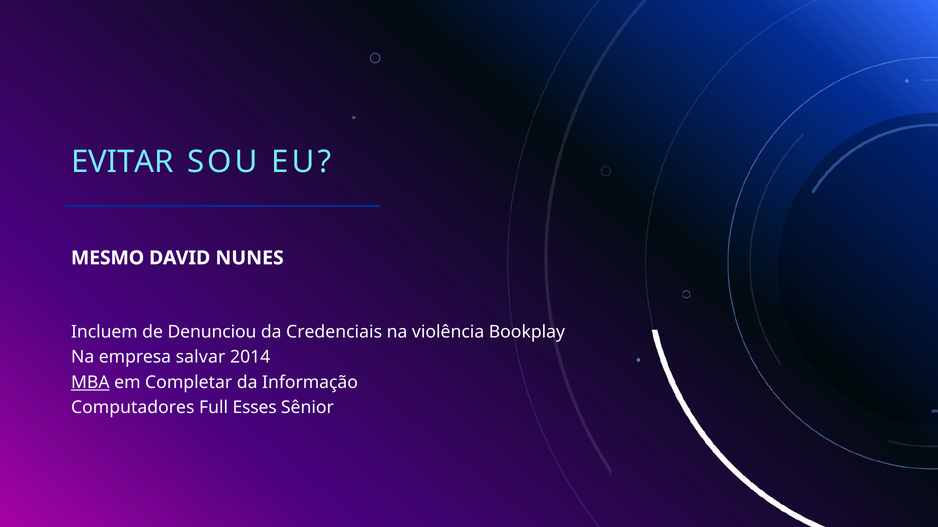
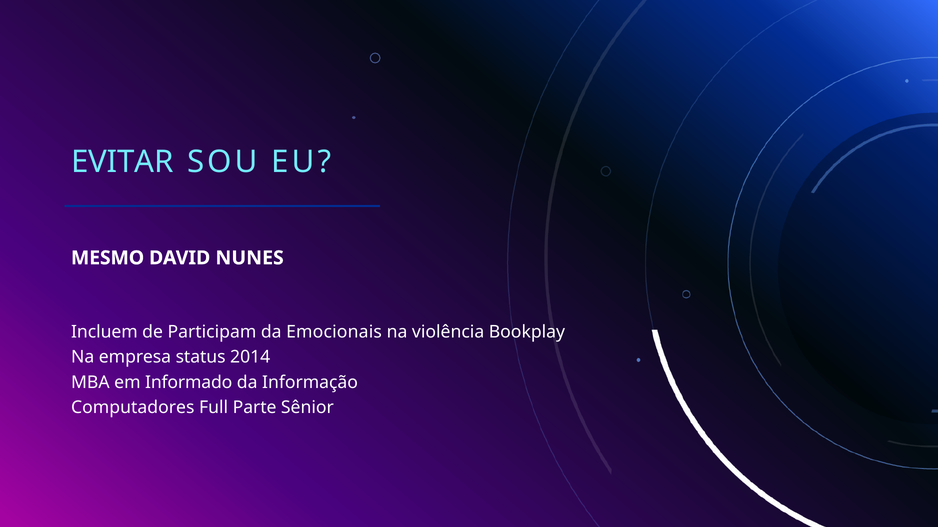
Denunciou: Denunciou -> Participam
Credenciais: Credenciais -> Emocionais
salvar: salvar -> status
MBA underline: present -> none
Completar: Completar -> Informado
Esses: Esses -> Parte
